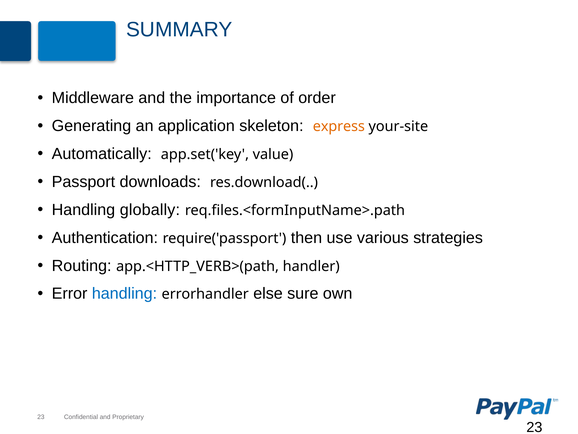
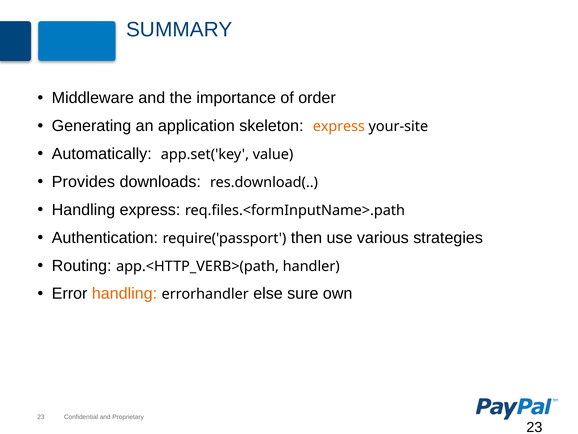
Passport: Passport -> Provides
Handling globally: globally -> express
handling at (124, 293) colour: blue -> orange
